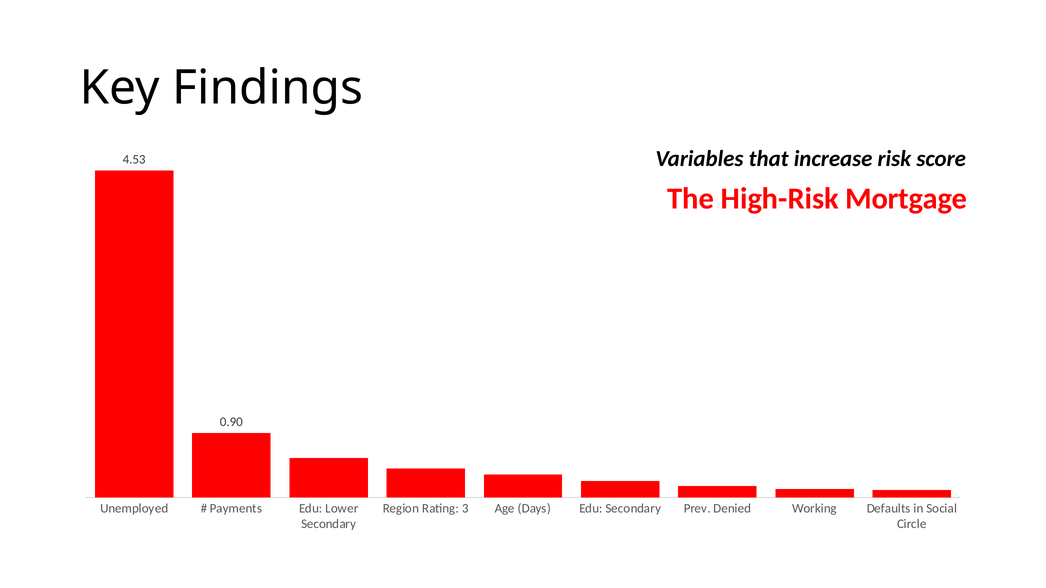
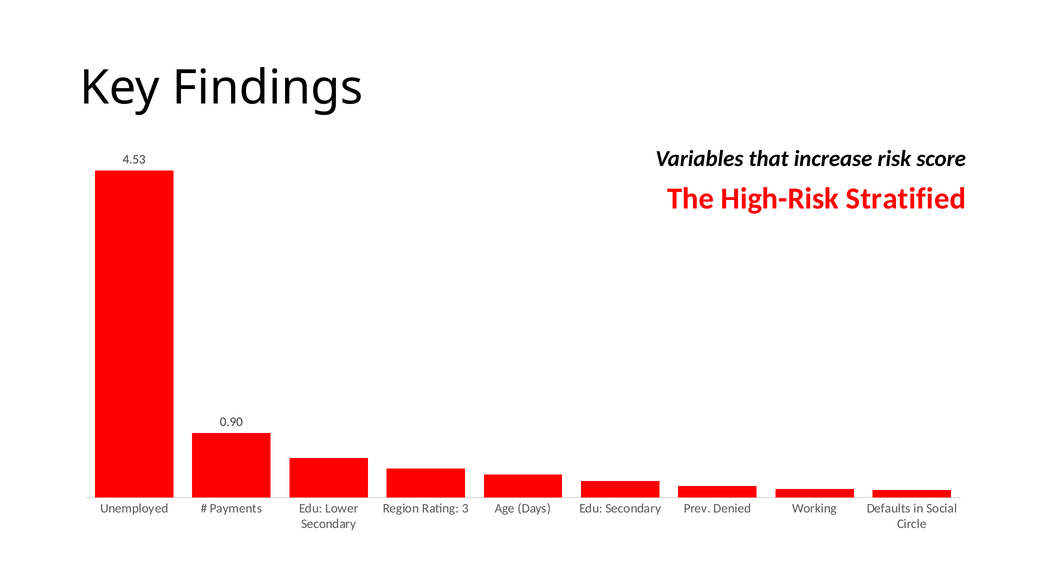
Mortgage: Mortgage -> Stratified
